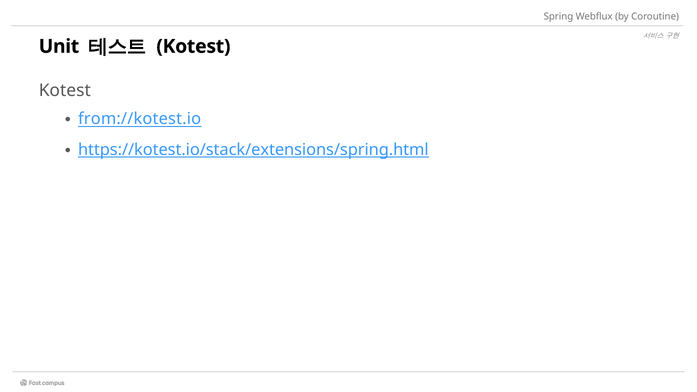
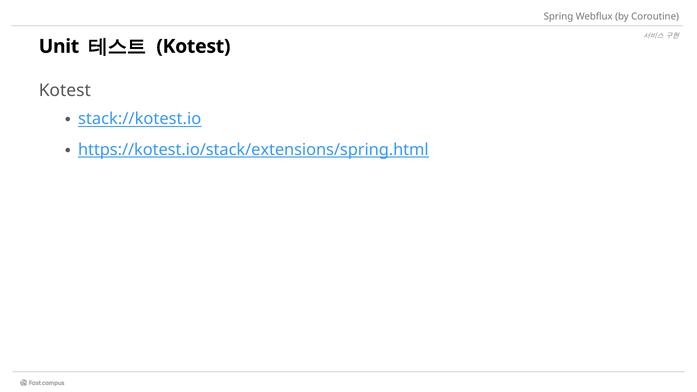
from://kotest.io: from://kotest.io -> stack://kotest.io
